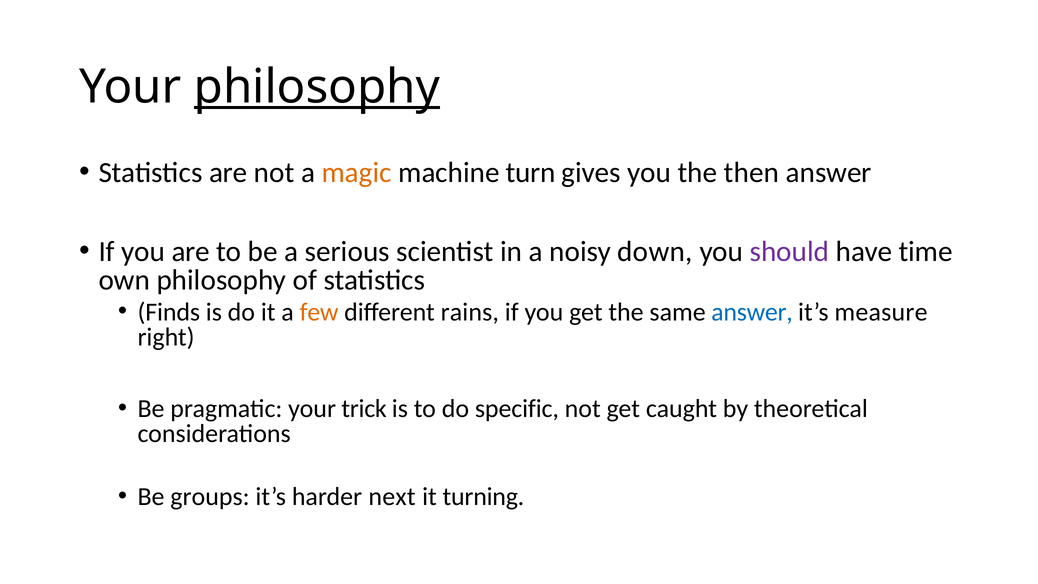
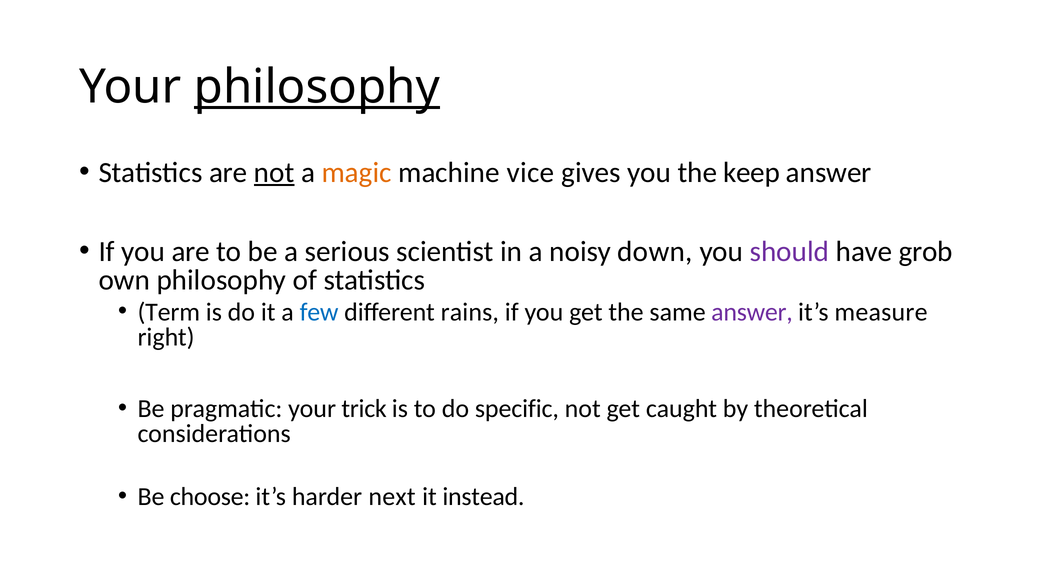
not at (274, 172) underline: none -> present
turn: turn -> vice
then: then -> keep
time: time -> grob
Finds: Finds -> Term
few colour: orange -> blue
answer at (752, 312) colour: blue -> purple
groups: groups -> choose
turning: turning -> instead
